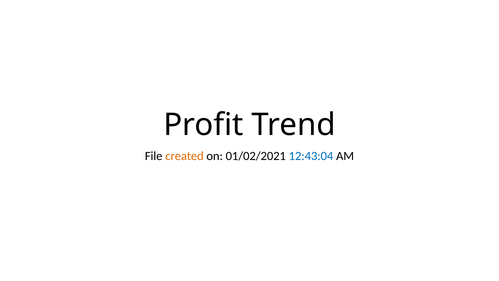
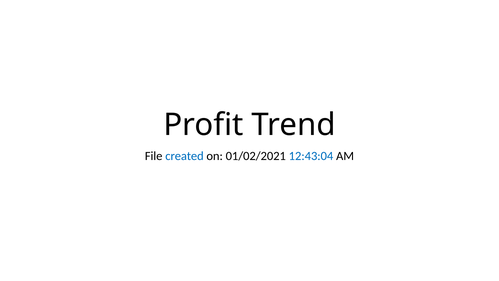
created colour: orange -> blue
